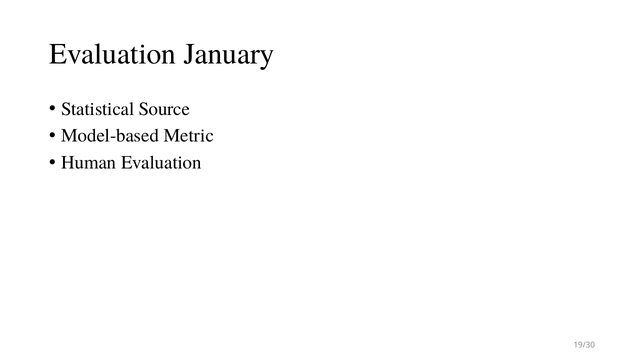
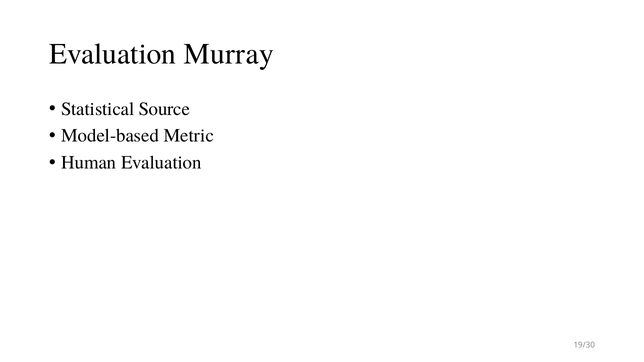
January: January -> Murray
